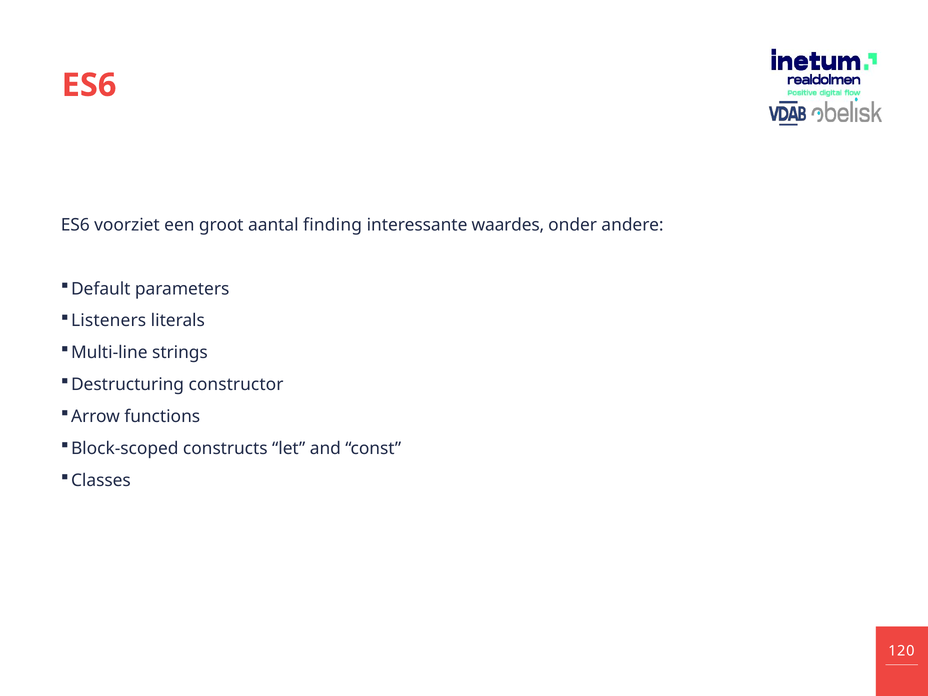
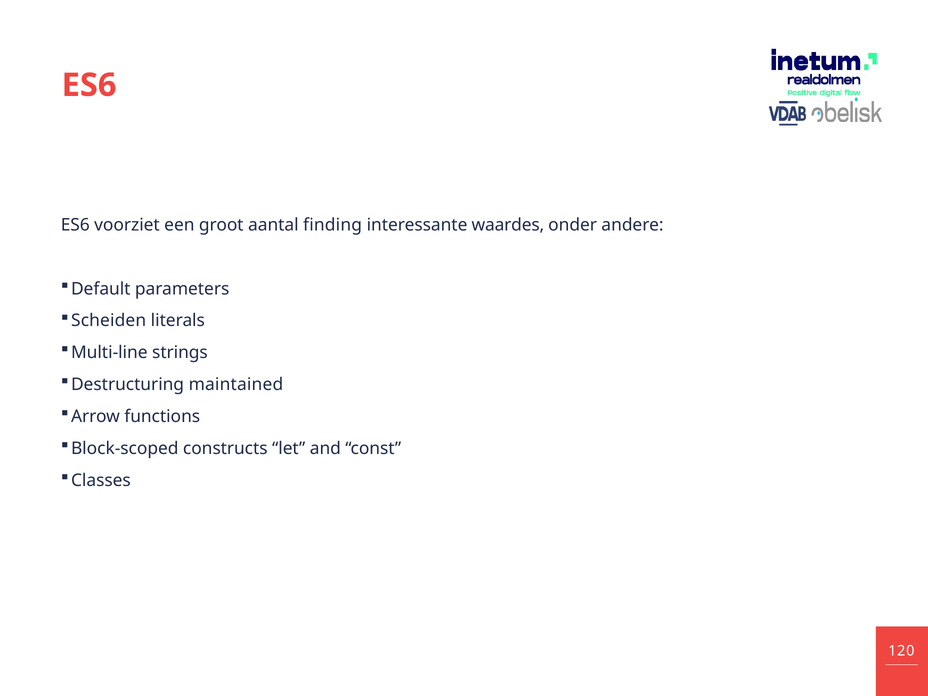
Listeners: Listeners -> Scheiden
constructor: constructor -> maintained
